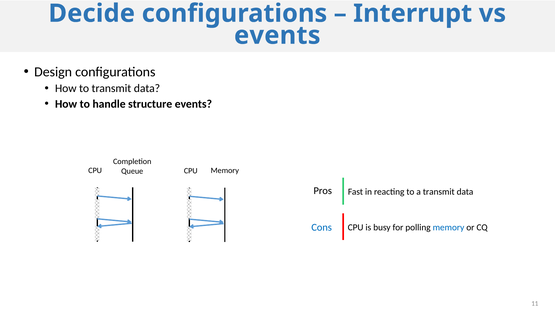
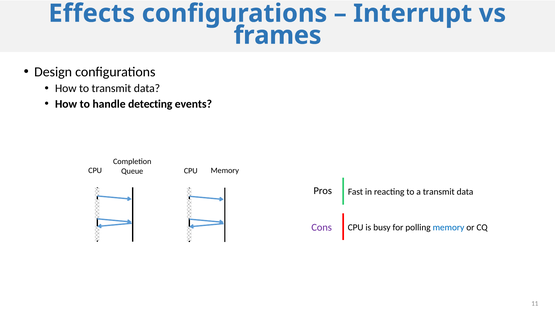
Decide: Decide -> Effects
events at (277, 35): events -> frames
structure: structure -> detecting
Cons colour: blue -> purple
